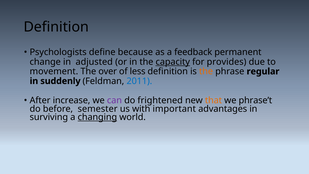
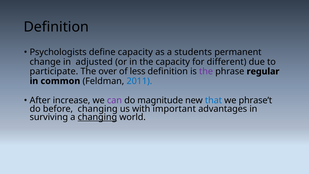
define because: because -> capacity
feedback: feedback -> students
capacity at (173, 62) underline: present -> none
provides: provides -> different
movement: movement -> participate
the at (206, 71) colour: orange -> purple
suddenly: suddenly -> common
frightened: frightened -> magnitude
that colour: orange -> blue
before semester: semester -> changing
